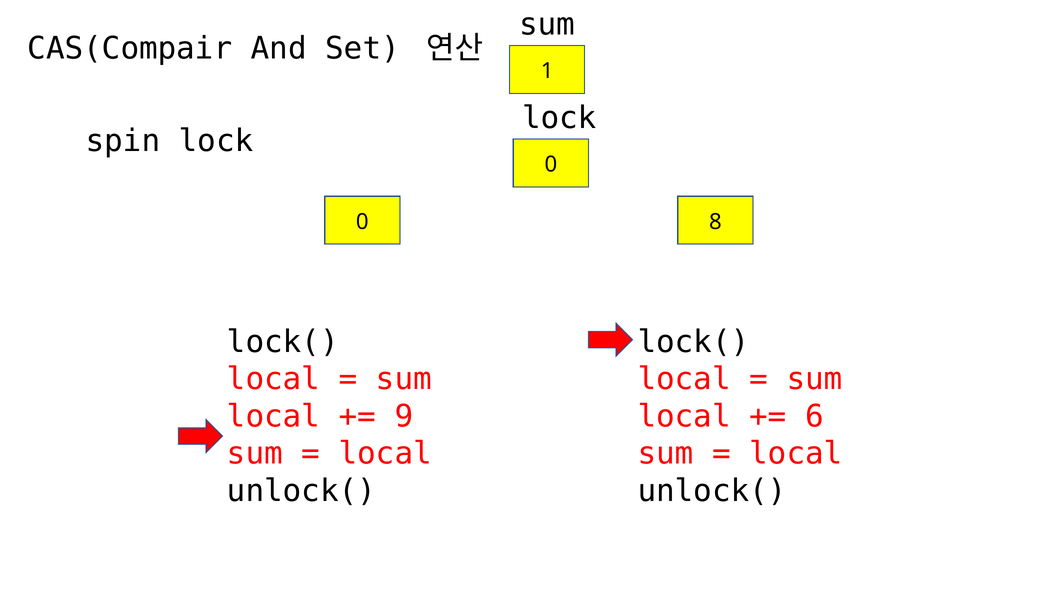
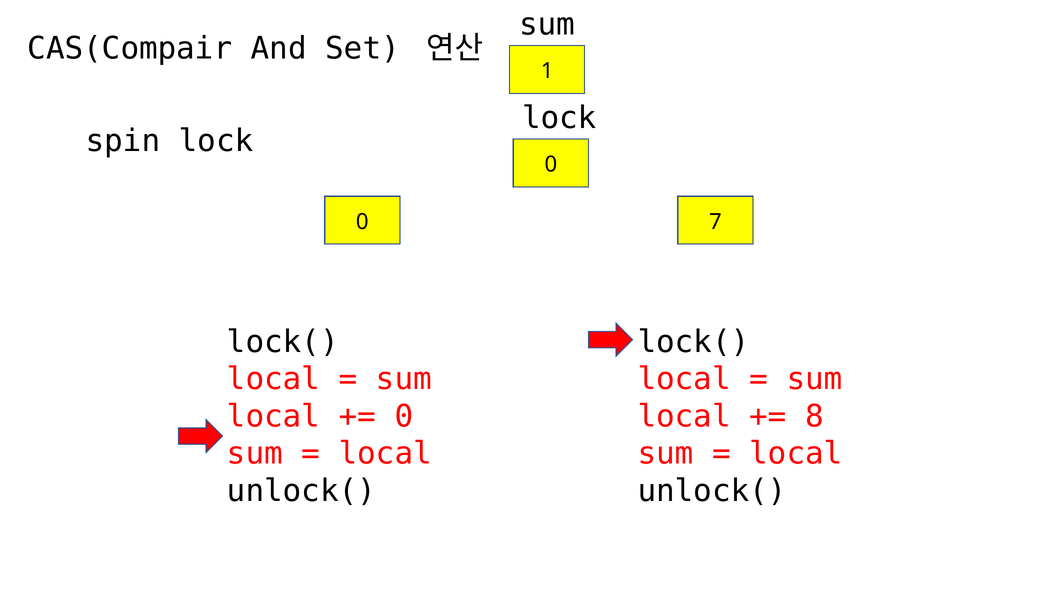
8: 8 -> 7
9 at (404, 416): 9 -> 0
6: 6 -> 8
